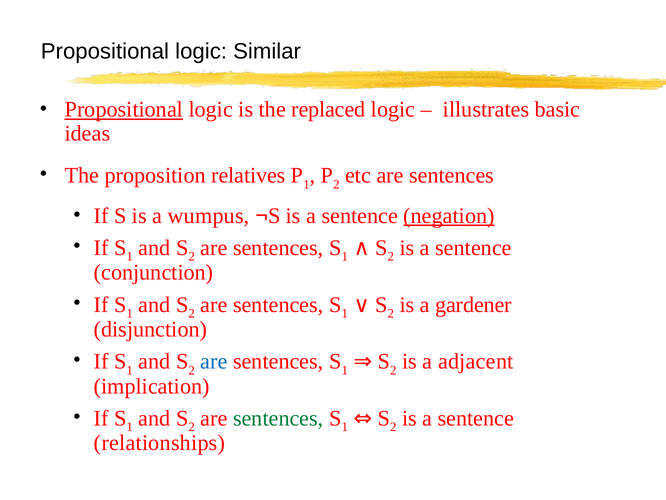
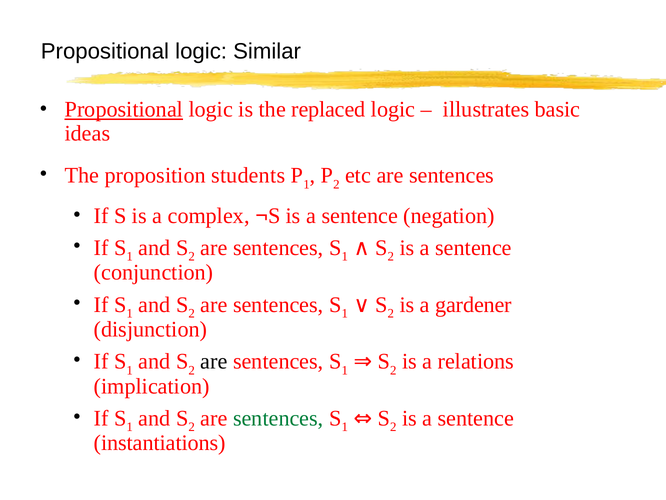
relatives: relatives -> students
wumpus: wumpus -> complex
negation underline: present -> none
are at (214, 361) colour: blue -> black
adjacent: adjacent -> relations
relationships: relationships -> instantiations
